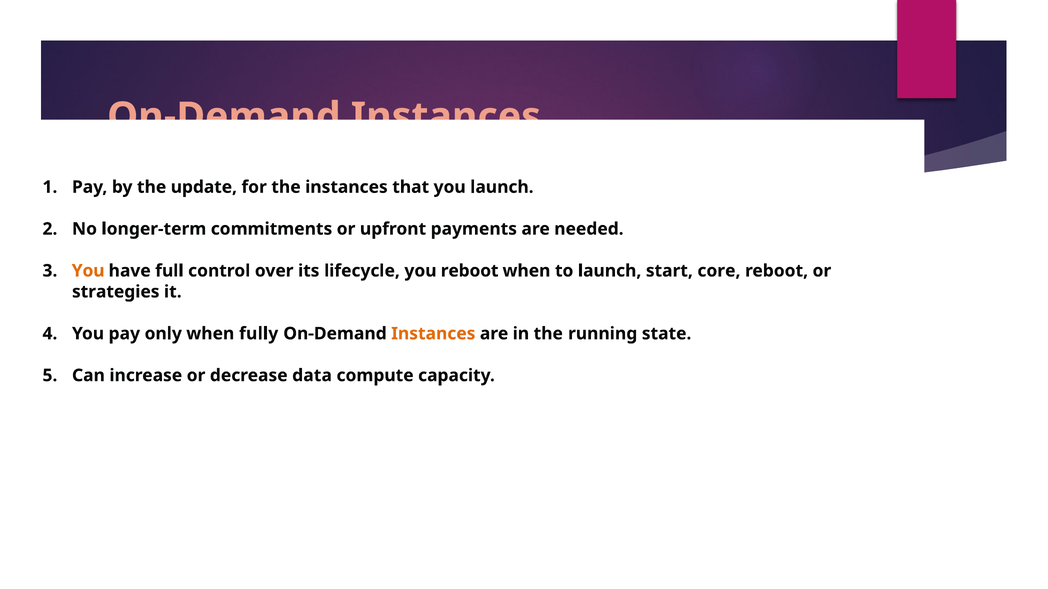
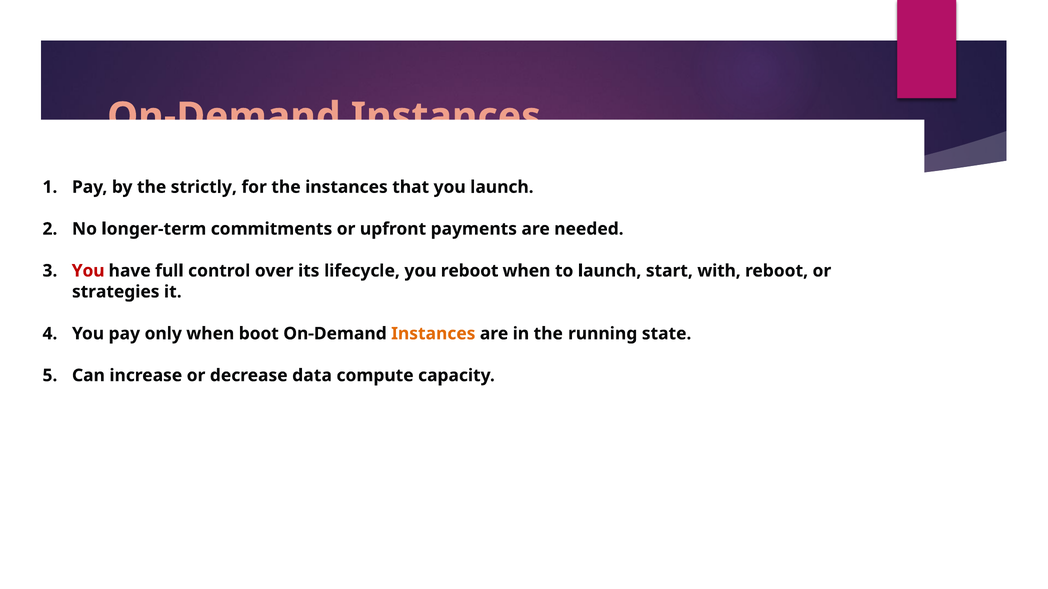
update: update -> strictly
You at (88, 271) colour: orange -> red
core: core -> with
fully: fully -> boot
